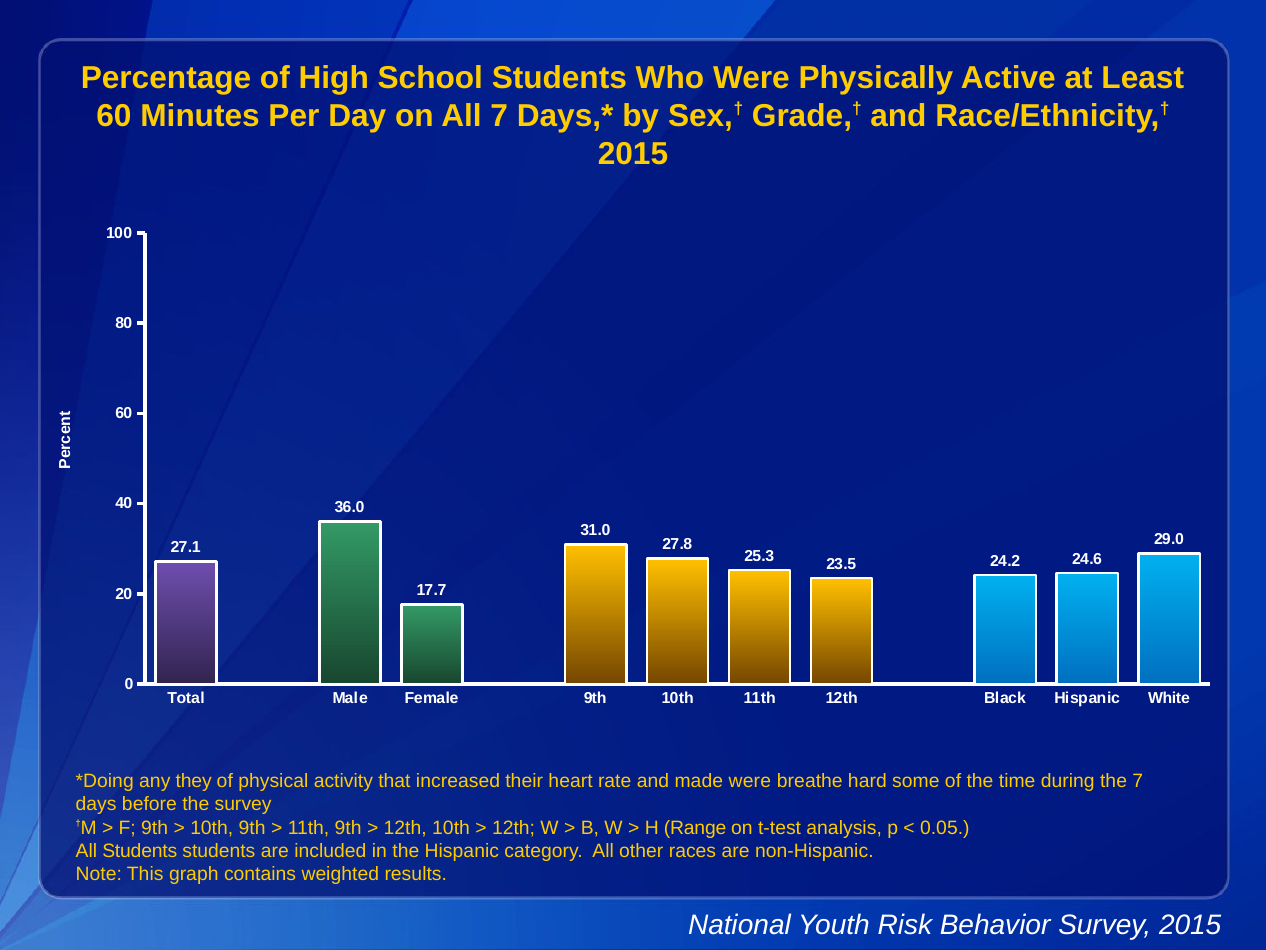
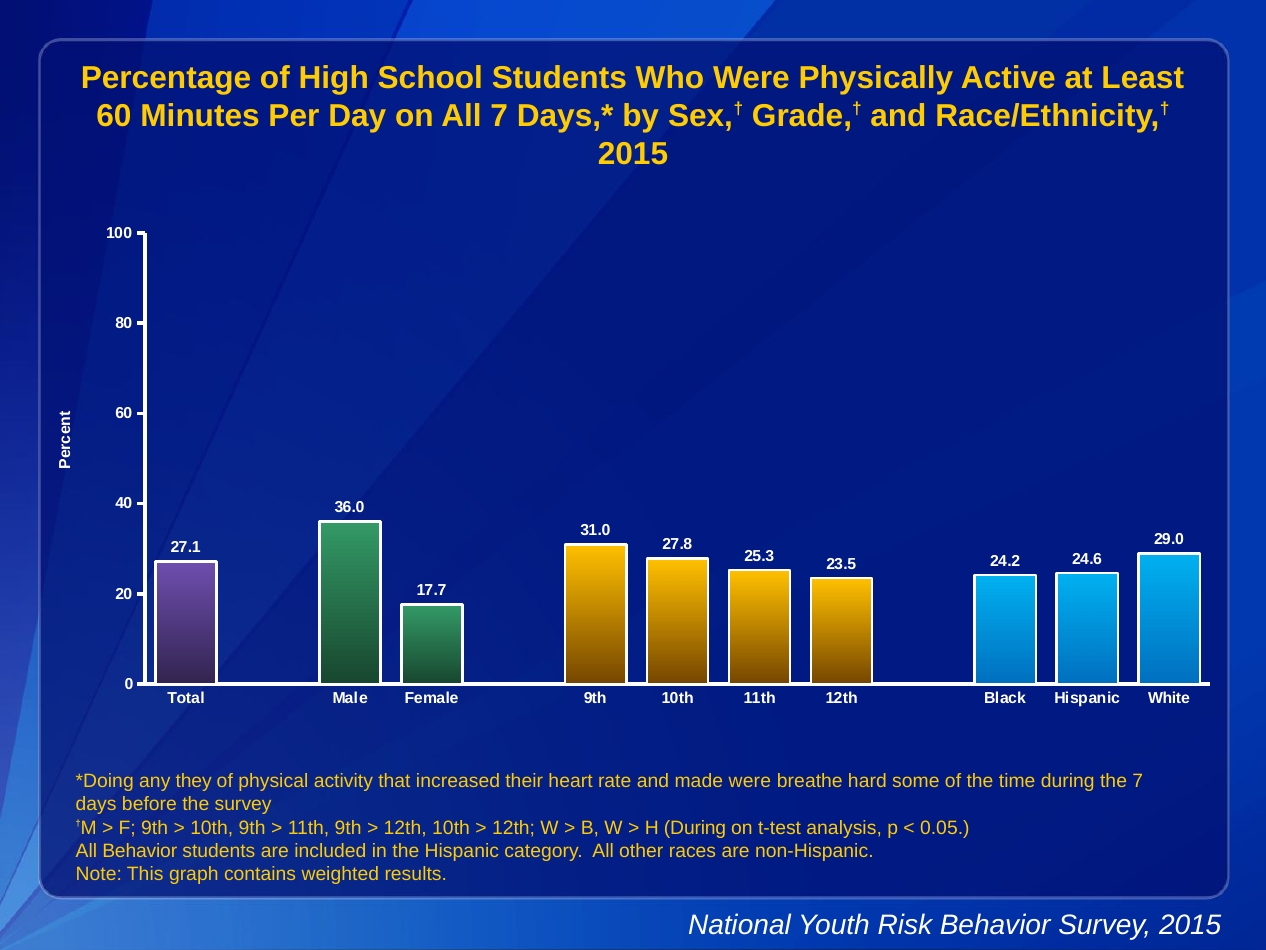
H Range: Range -> During
All Students: Students -> Behavior
